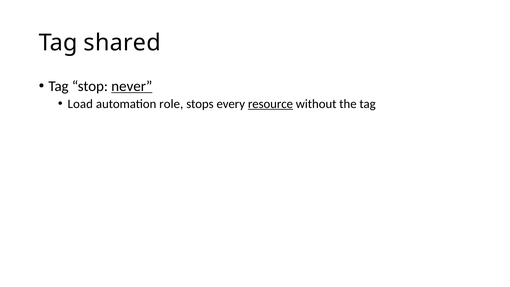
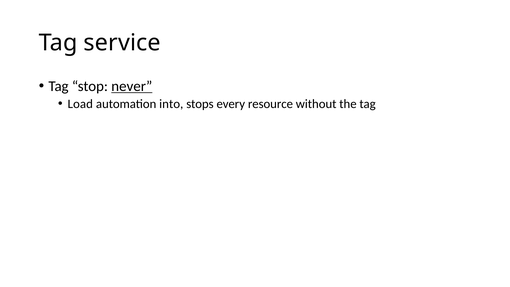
shared: shared -> service
role: role -> into
resource underline: present -> none
